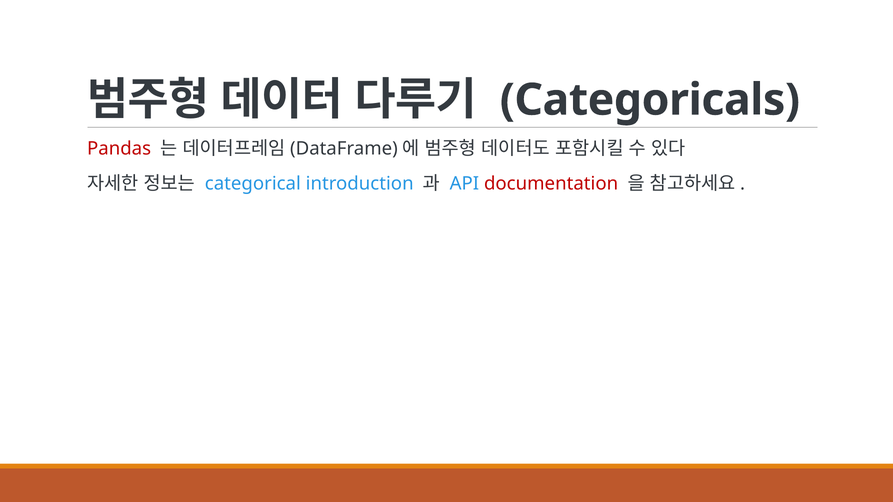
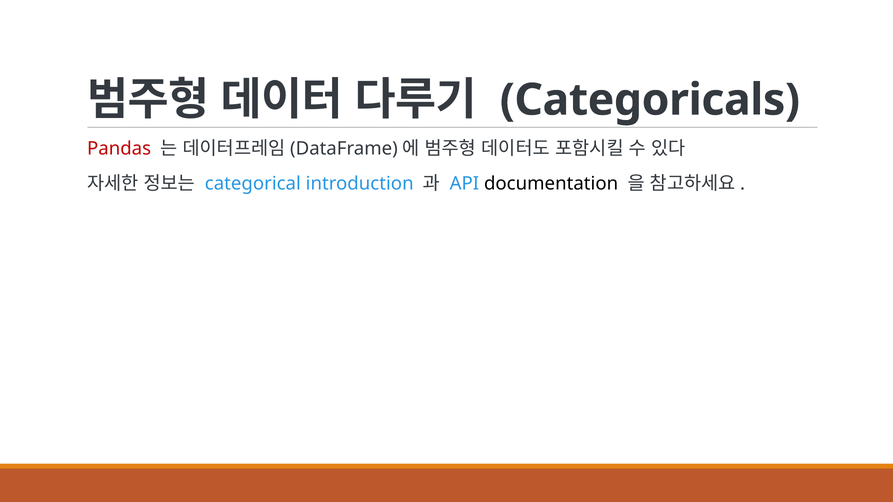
documentation colour: red -> black
